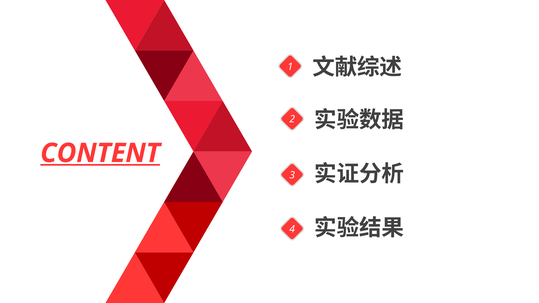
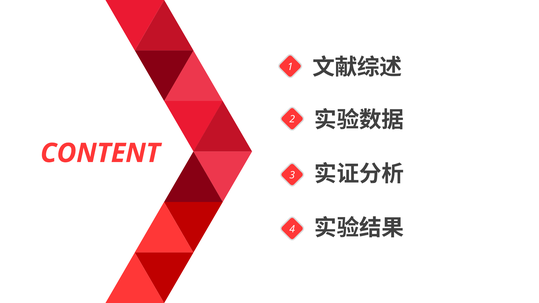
CONTENT underline: present -> none
